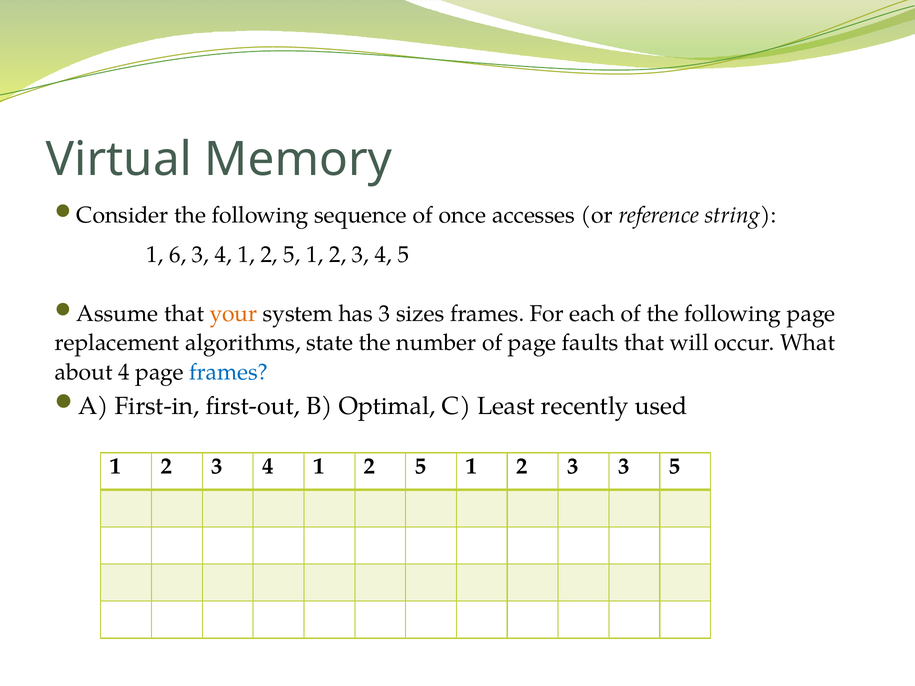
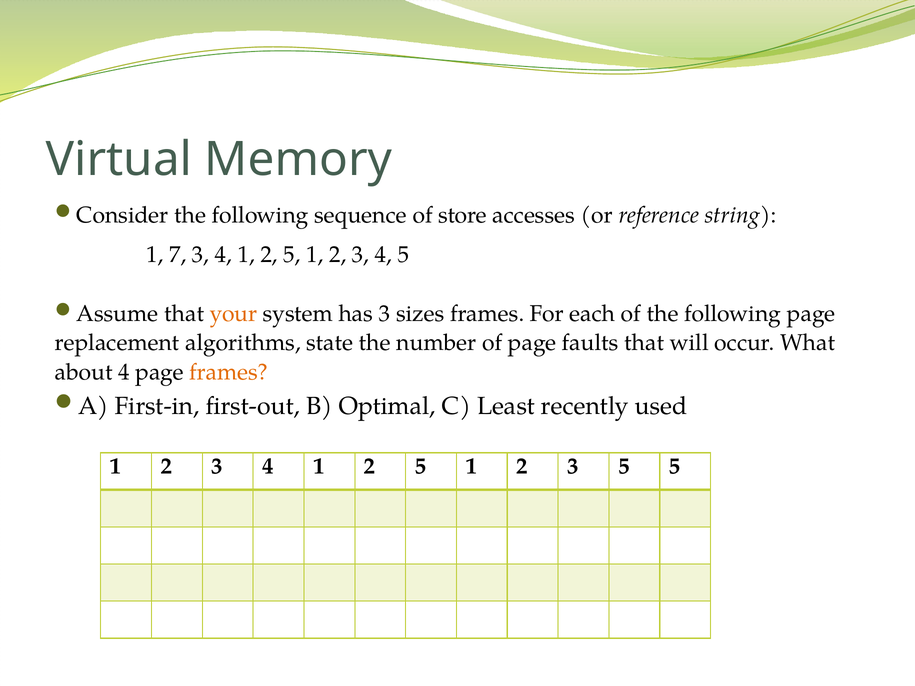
once: once -> store
6: 6 -> 7
frames at (229, 372) colour: blue -> orange
3 3: 3 -> 5
